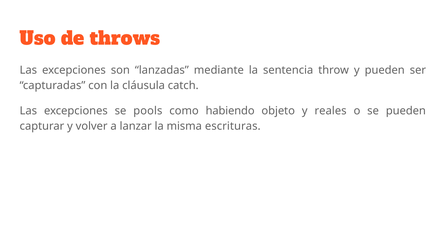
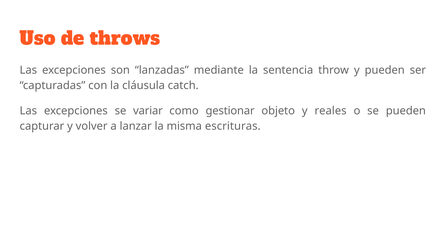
pools: pools -> variar
habiendo: habiendo -> gestionar
